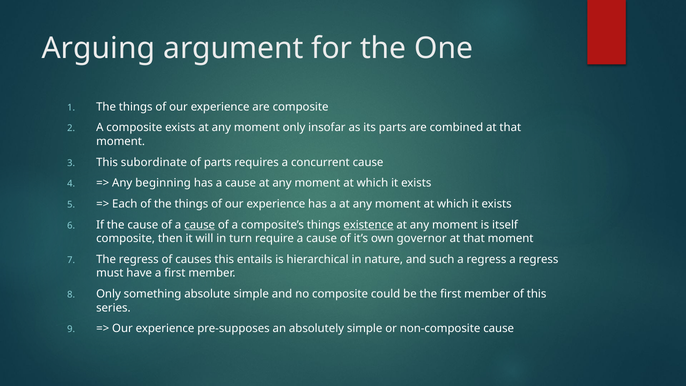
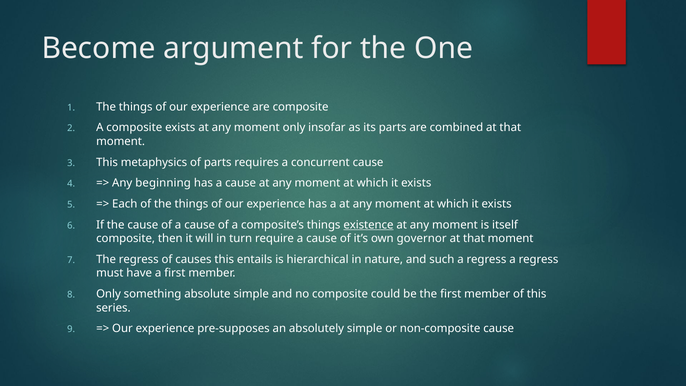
Arguing: Arguing -> Become
subordinate: subordinate -> metaphysics
cause at (200, 225) underline: present -> none
